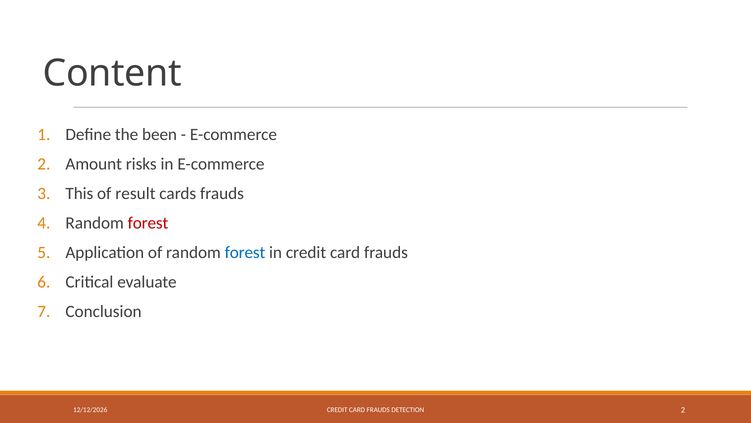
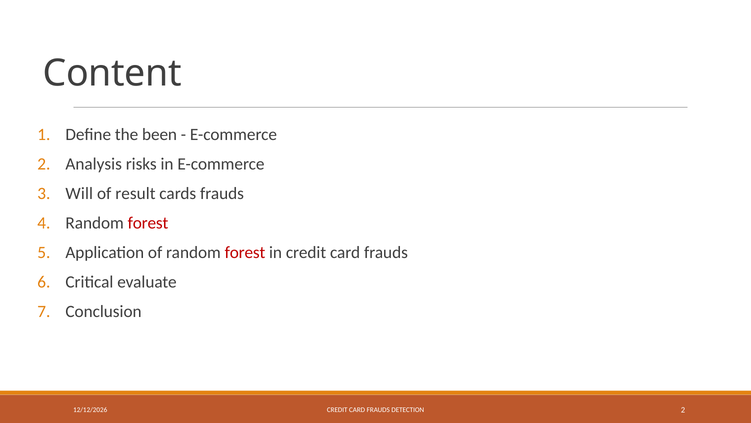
Amount: Amount -> Analysis
This: This -> Will
forest at (245, 252) colour: blue -> red
